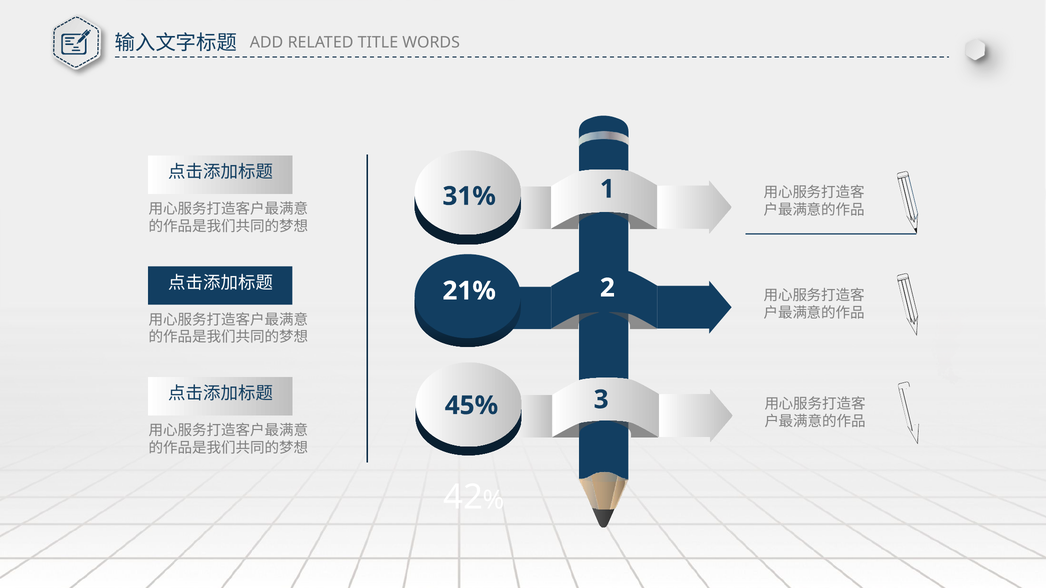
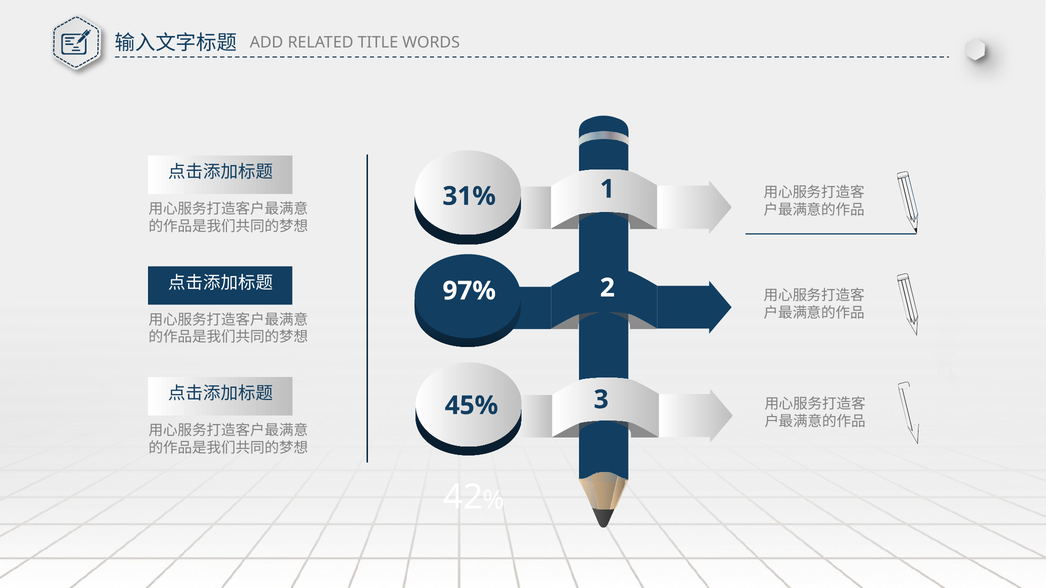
21%: 21% -> 97%
